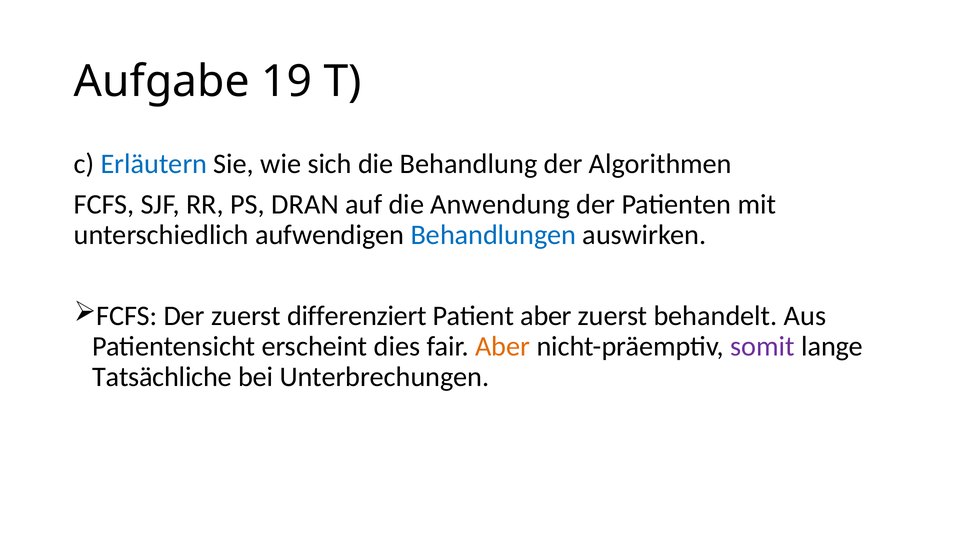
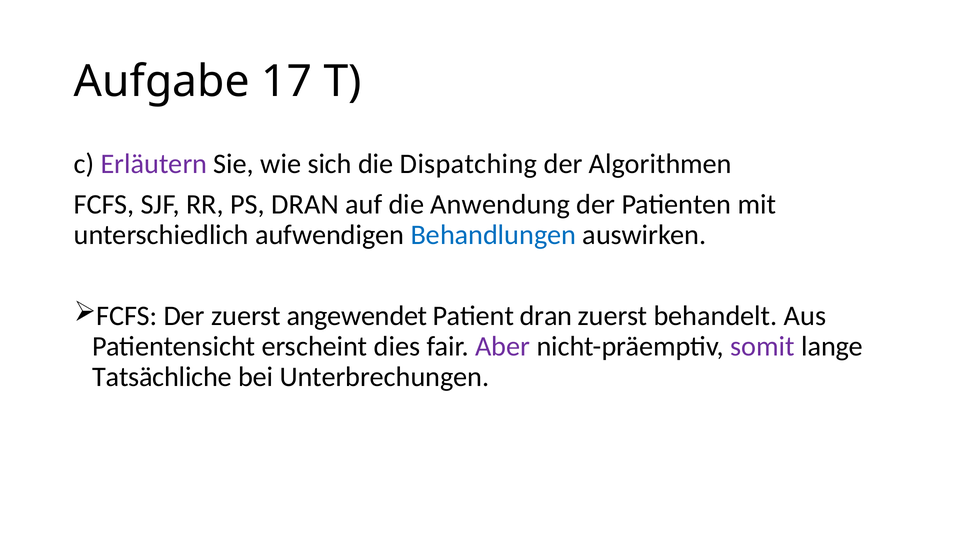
19: 19 -> 17
Erläutern colour: blue -> purple
Behandlung: Behandlung -> Dispatching
differenziert: differenziert -> angewendet
Patient aber: aber -> dran
Aber at (503, 347) colour: orange -> purple
